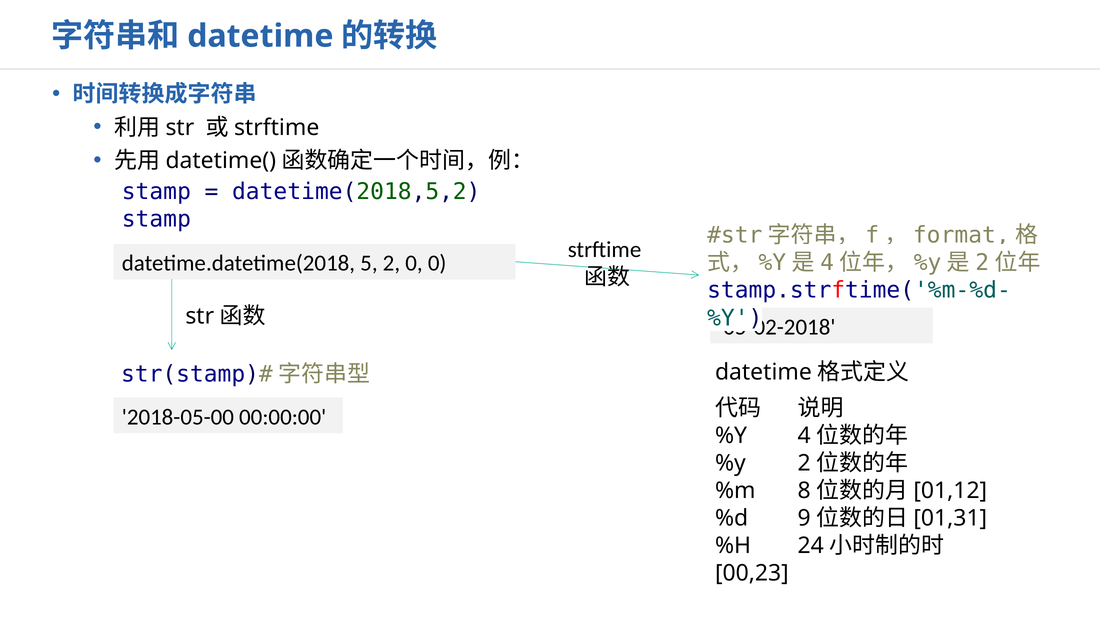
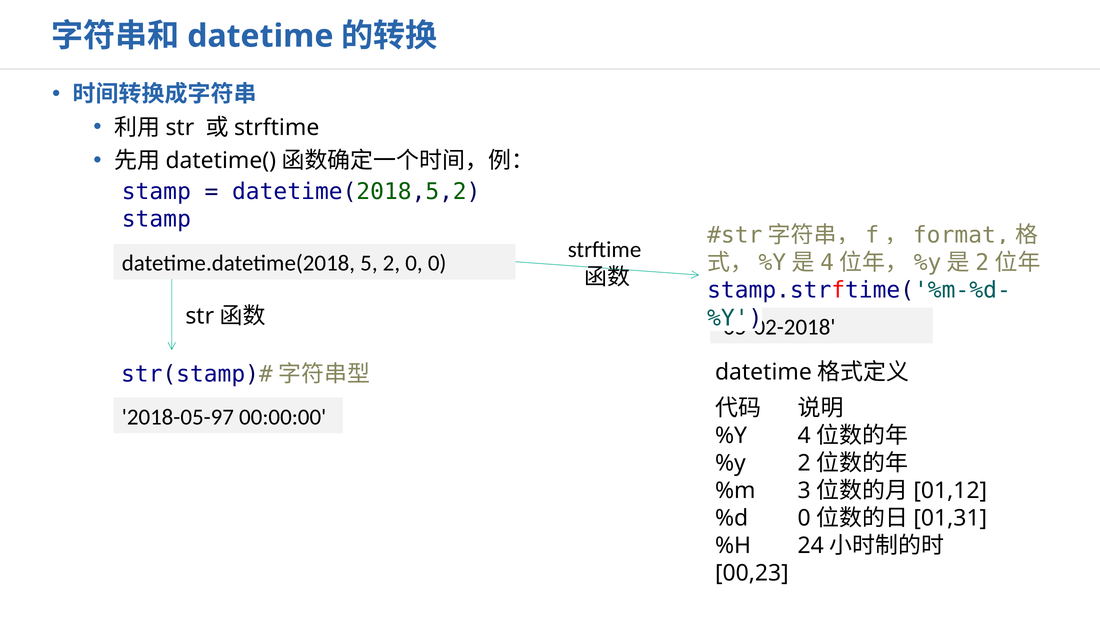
2018-05-00: 2018-05-00 -> 2018-05-97
8: 8 -> 3
%d 9: 9 -> 0
